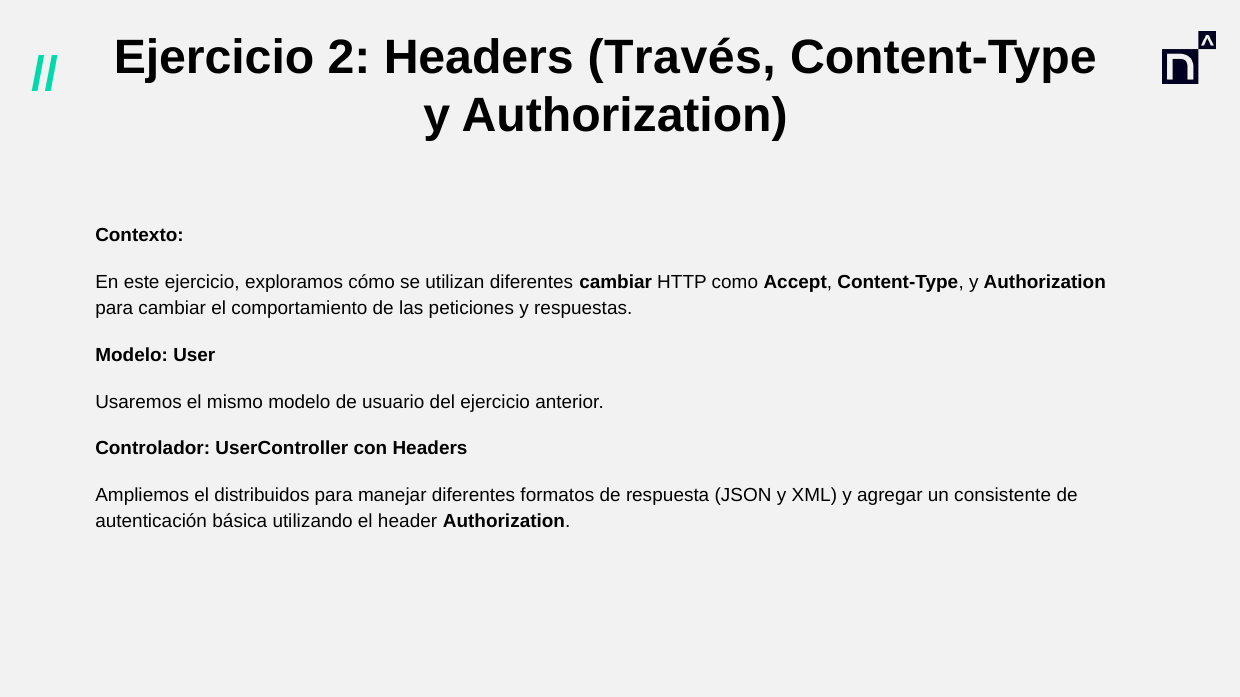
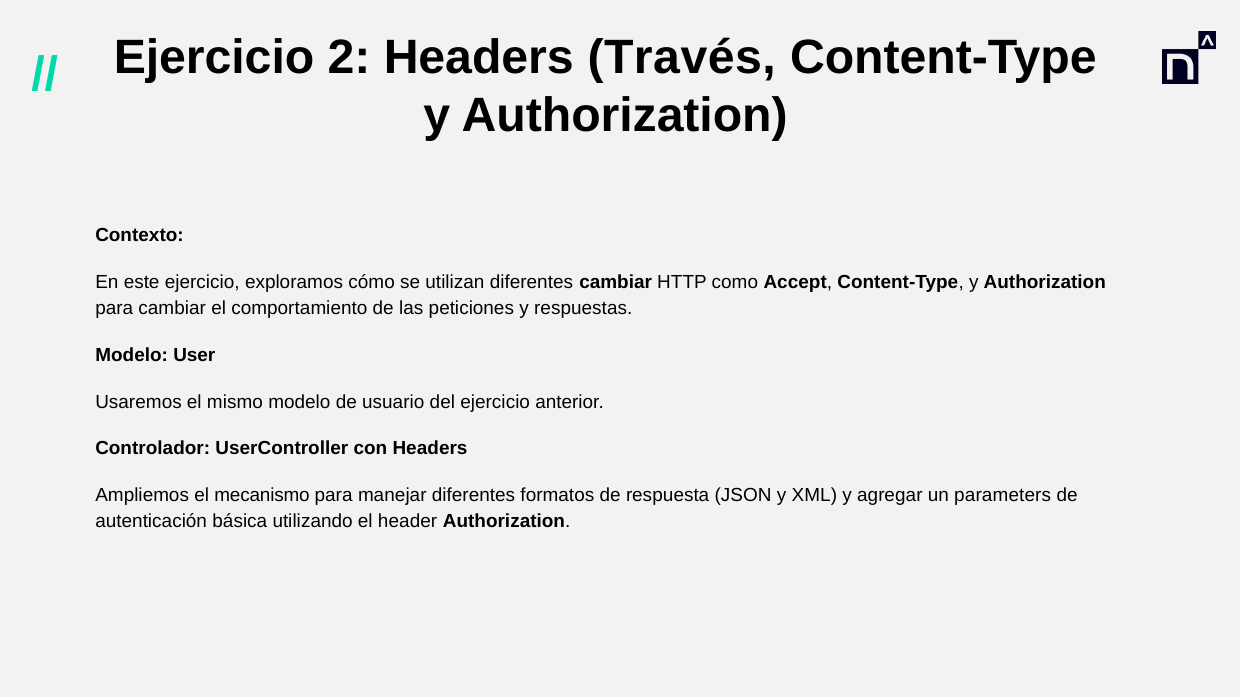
distribuidos: distribuidos -> mecanismo
consistente: consistente -> parameters
